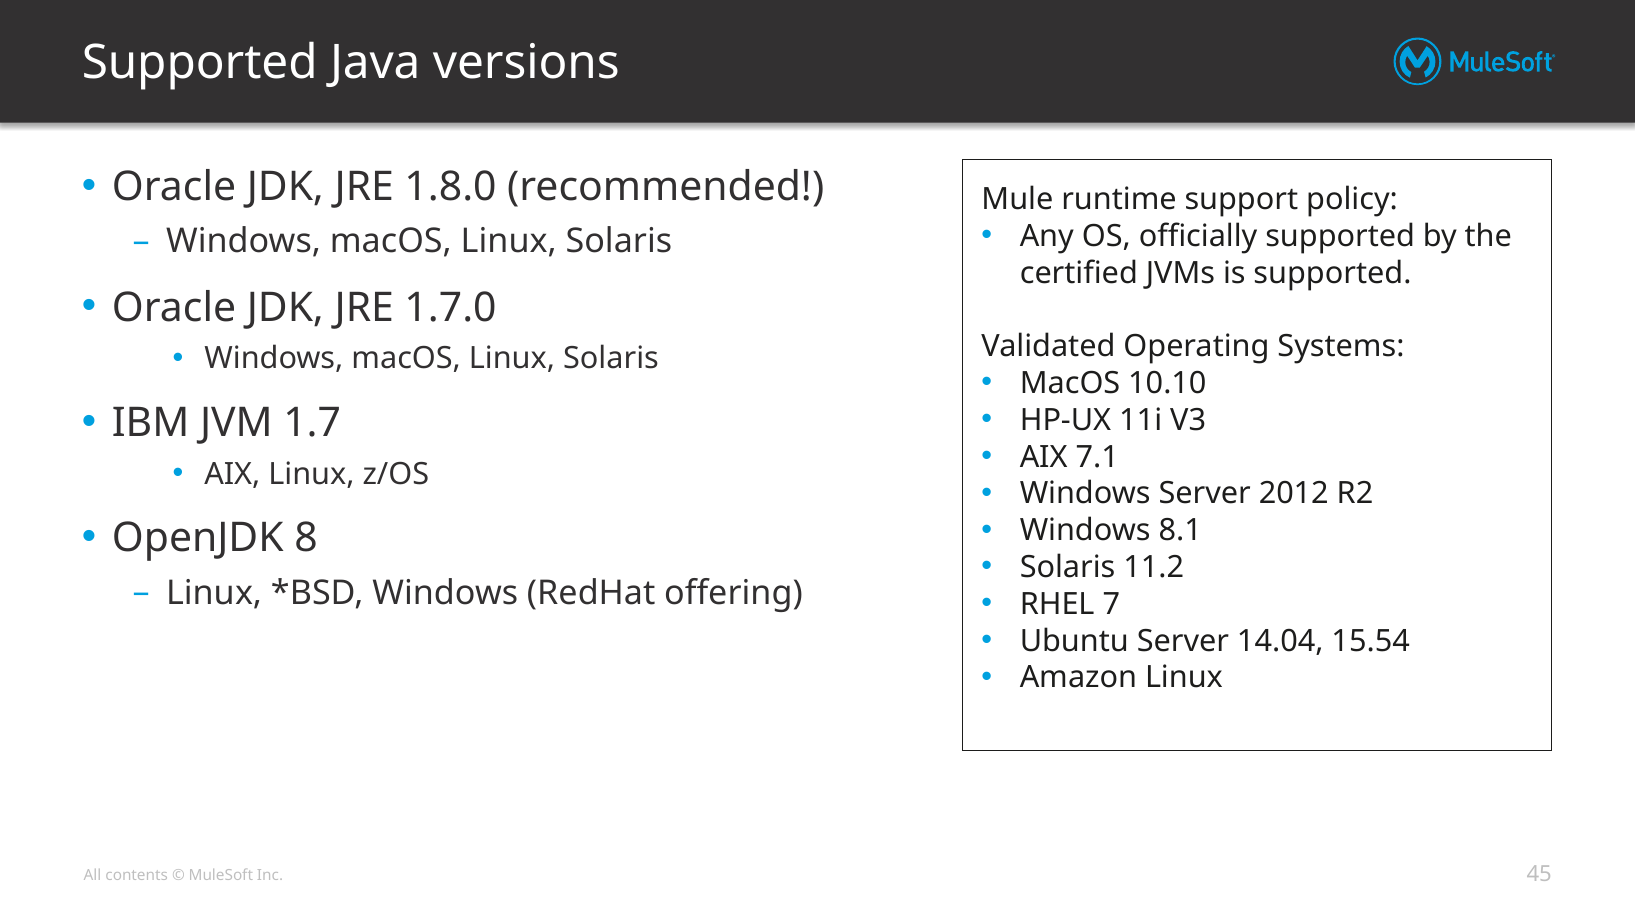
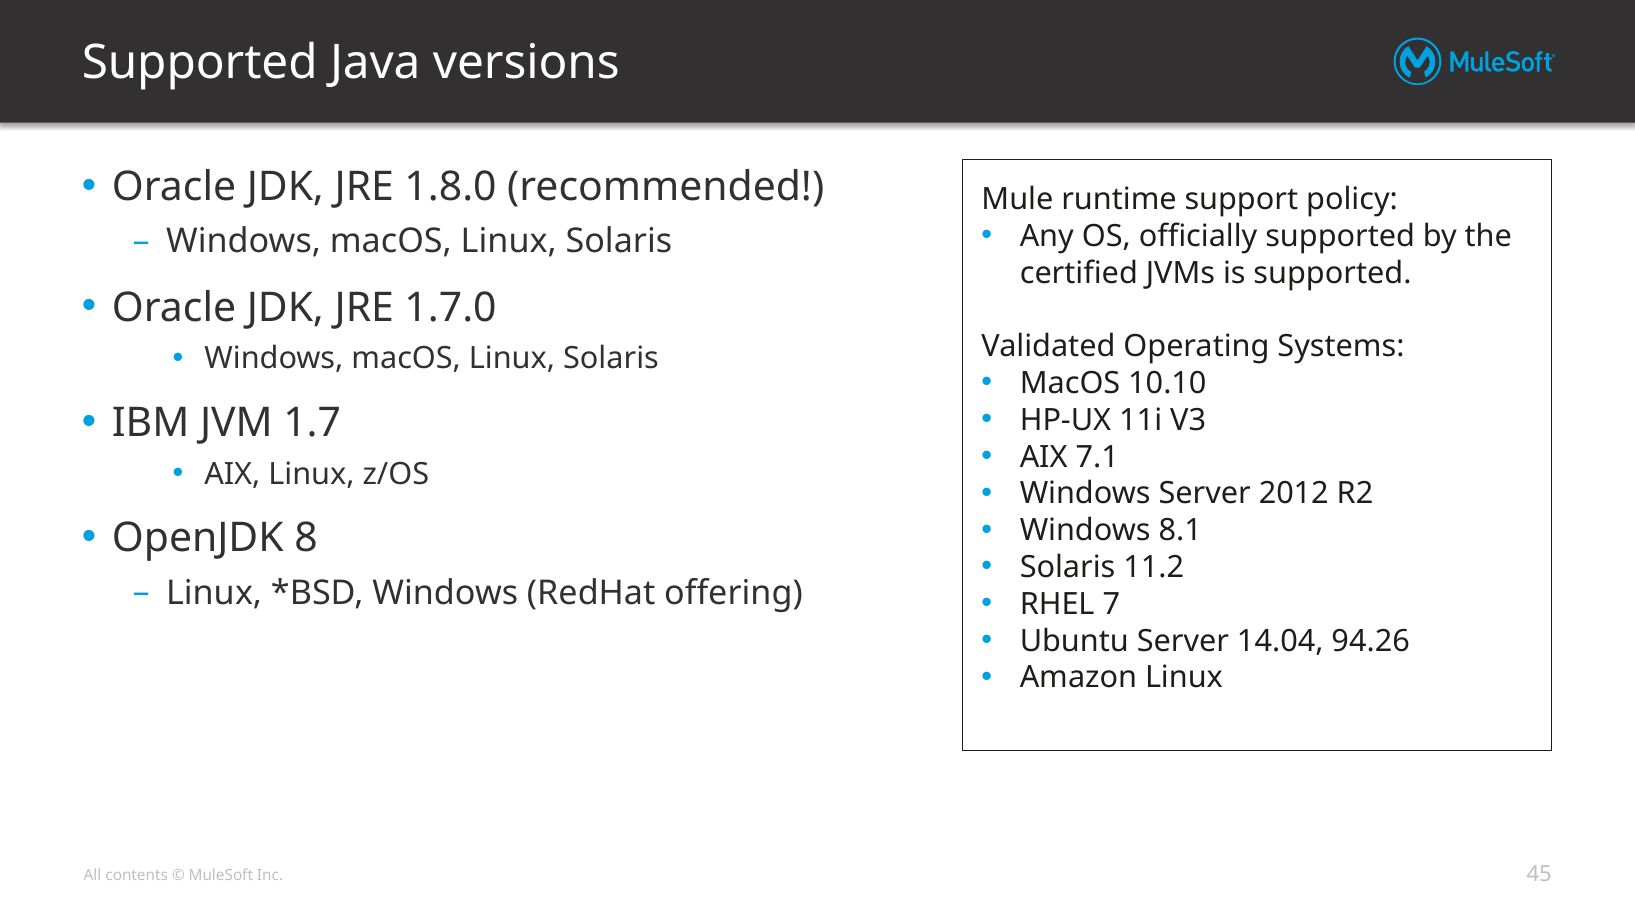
15.54: 15.54 -> 94.26
